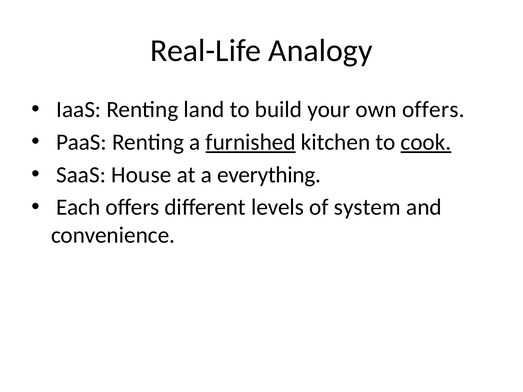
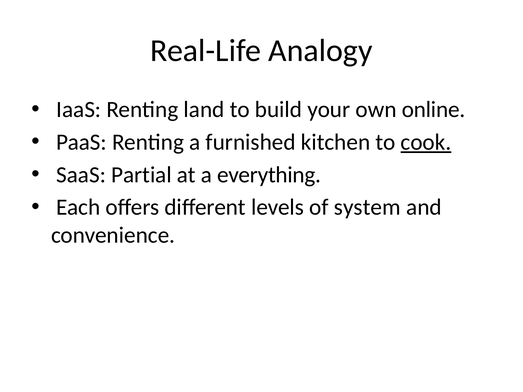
own offers: offers -> online
furnished underline: present -> none
House: House -> Partial
